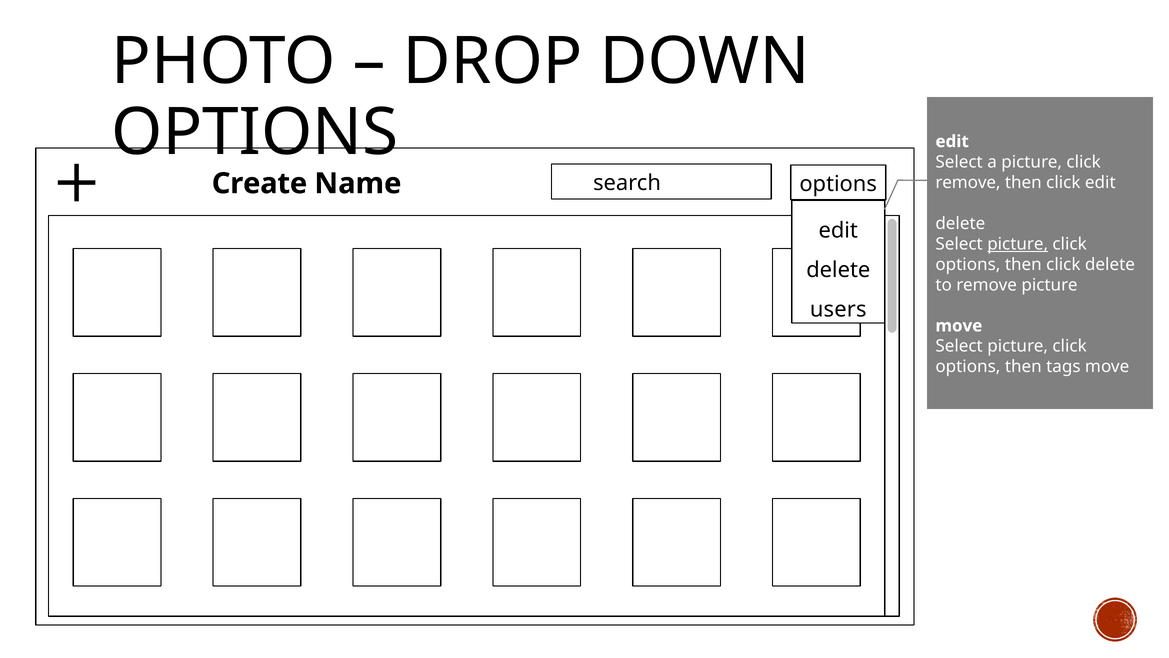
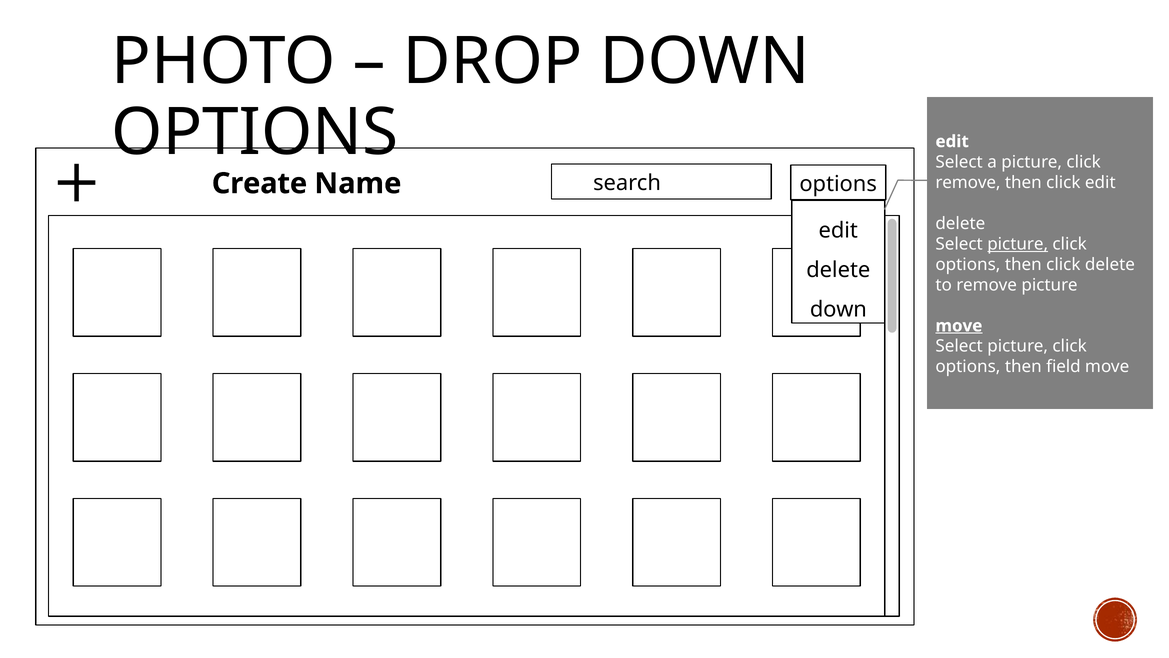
users at (838, 309): users -> down
move at (959, 326) underline: none -> present
tags: tags -> field
